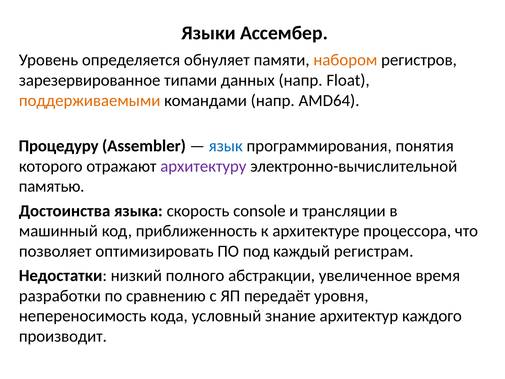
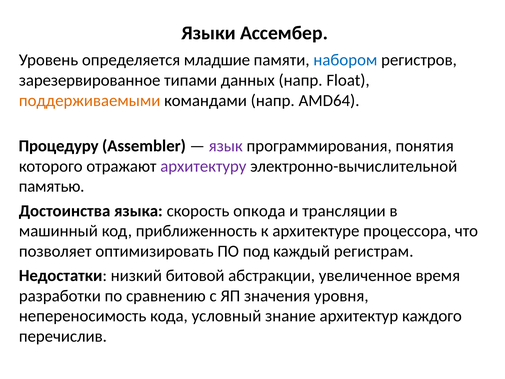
обнуляет: обнуляет -> младшие
набором colour: orange -> blue
язык colour: blue -> purple
console: console -> опкода
полного: полного -> битовой
передаёт: передаёт -> значения
производит: производит -> перечислив
